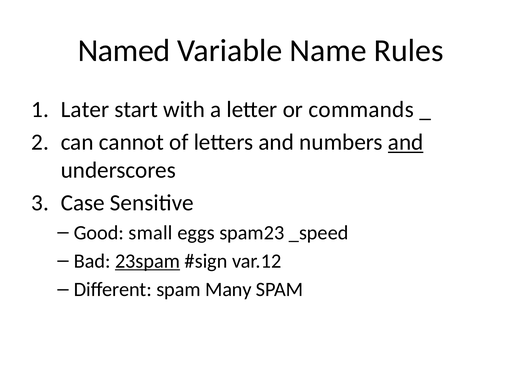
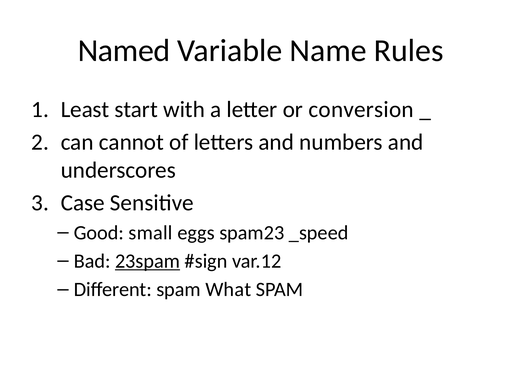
Later: Later -> Least
commands: commands -> conversion
and at (406, 142) underline: present -> none
Many: Many -> What
